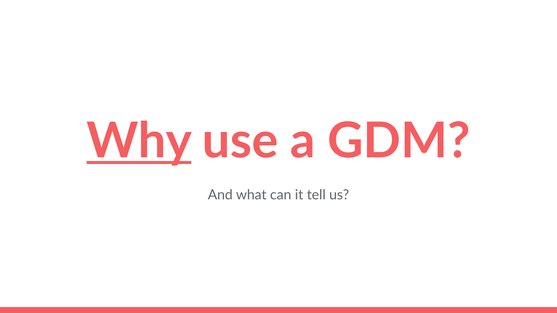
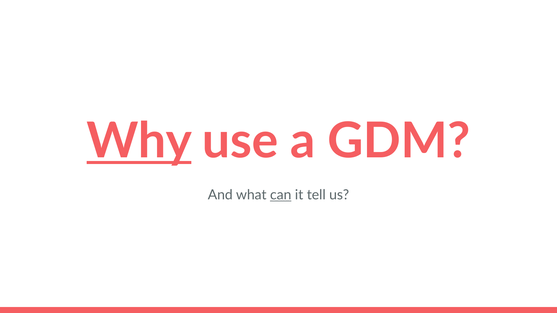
can underline: none -> present
